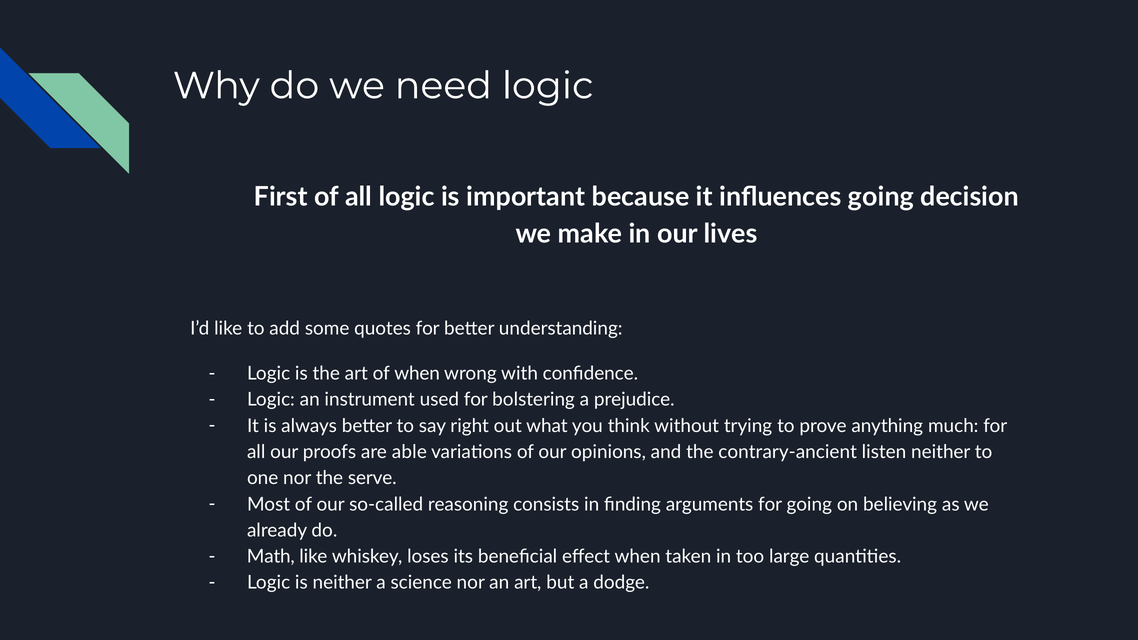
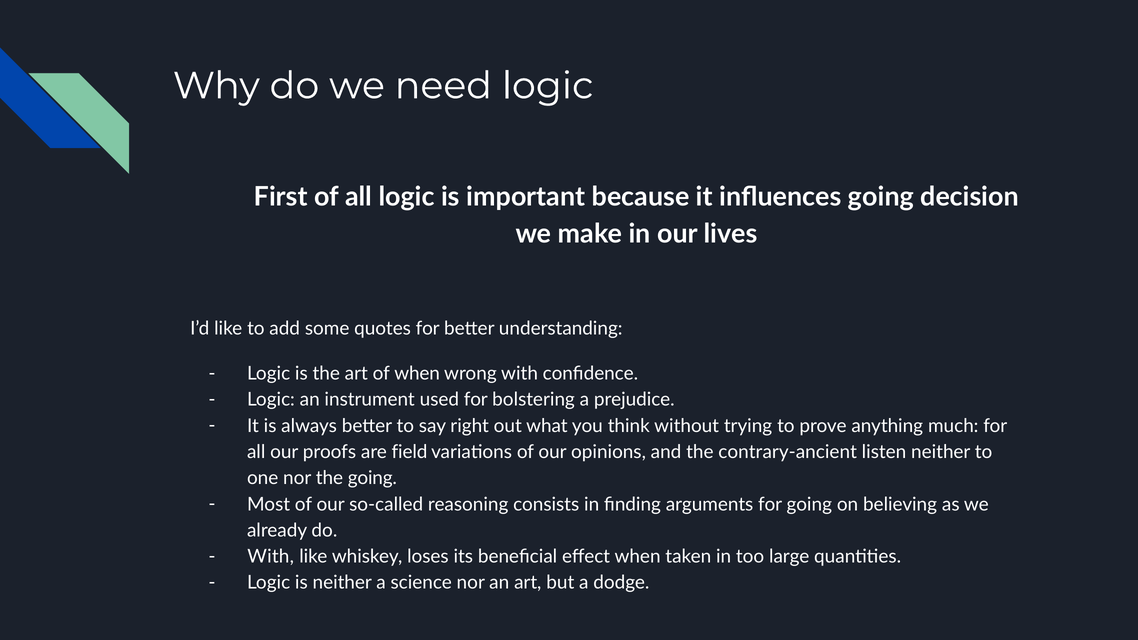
able: able -> field
the serve: serve -> going
Math at (271, 557): Math -> With
